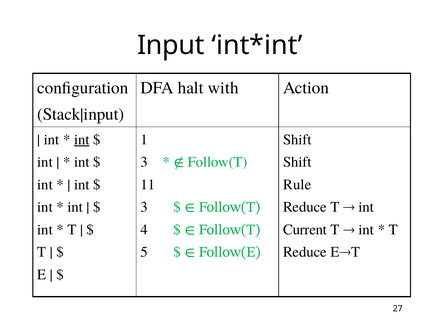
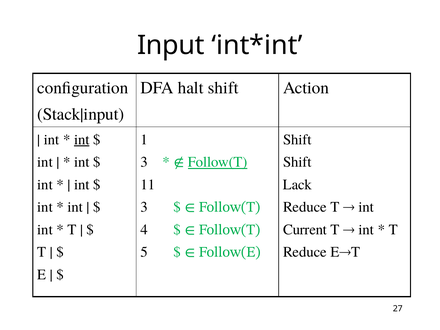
halt with: with -> shift
Follow(T at (218, 162) underline: none -> present
Rule: Rule -> Lack
